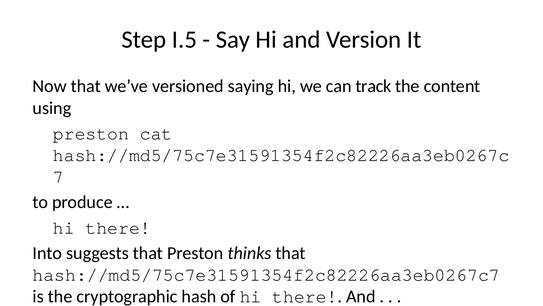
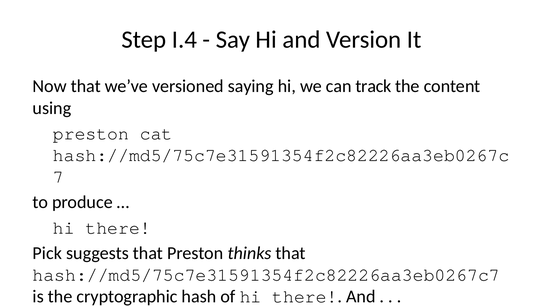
I.5: I.5 -> I.4
Into: Into -> Pick
